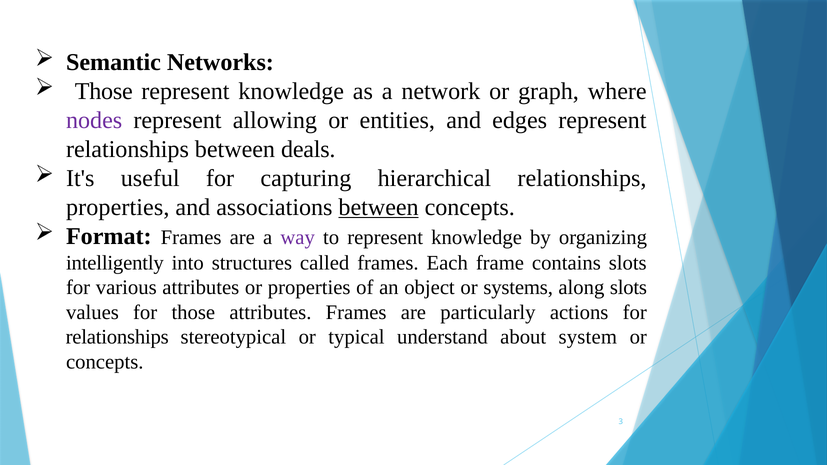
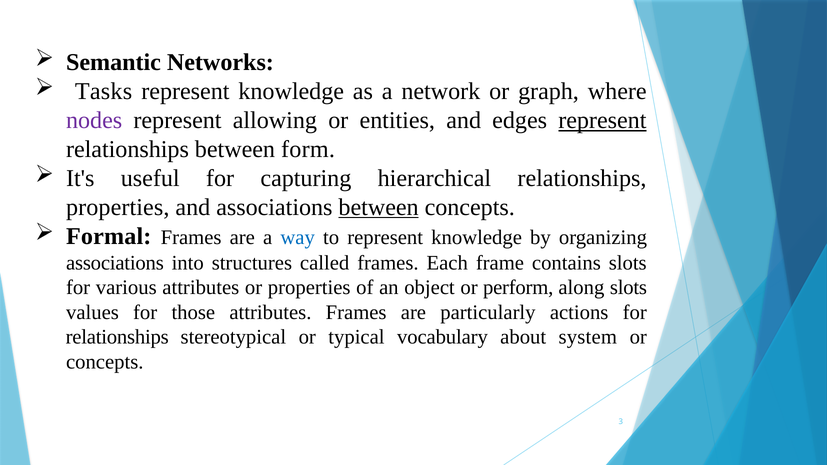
Those at (104, 91): Those -> Tasks
represent at (602, 120) underline: none -> present
deals: deals -> form
Format: Format -> Formal
way colour: purple -> blue
intelligently at (115, 263): intelligently -> associations
systems: systems -> perform
understand: understand -> vocabulary
